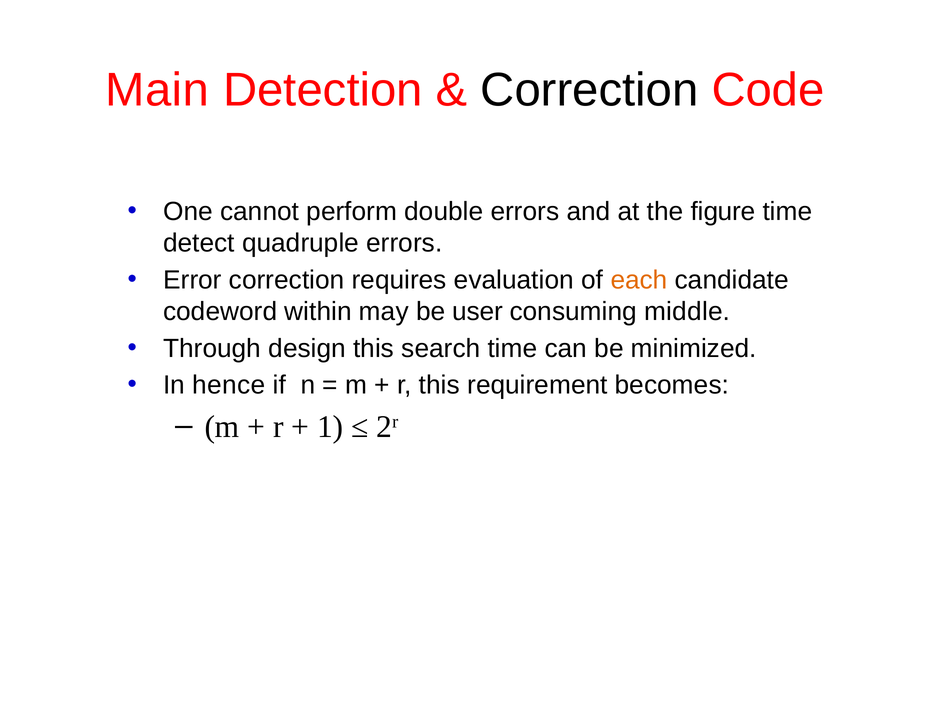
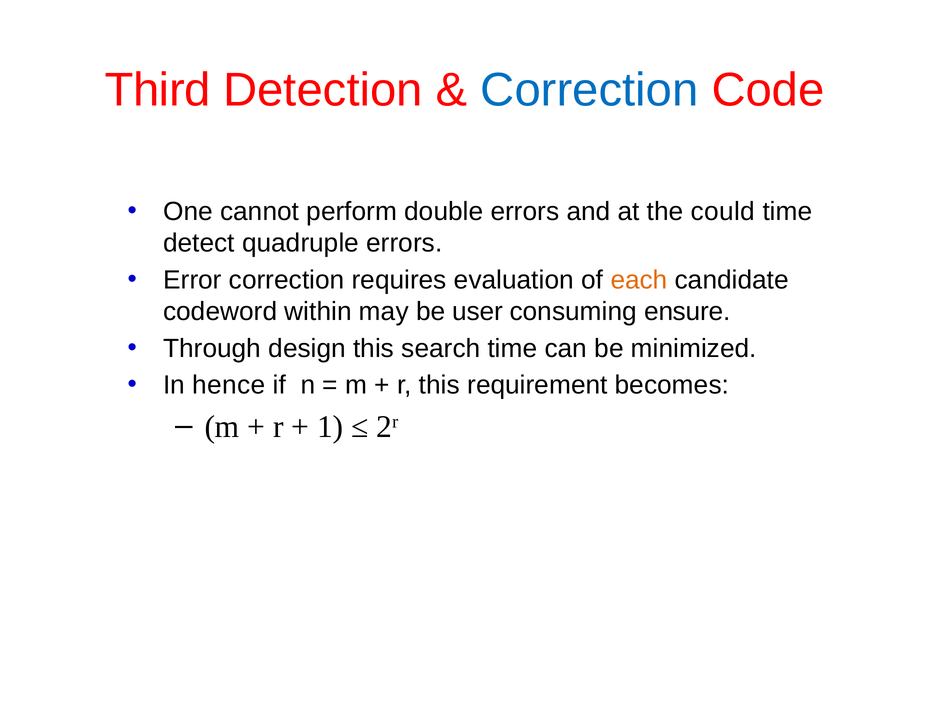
Main: Main -> Third
Correction at (589, 90) colour: black -> blue
figure: figure -> could
middle: middle -> ensure
